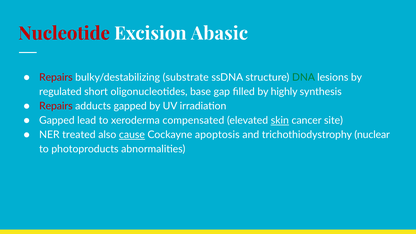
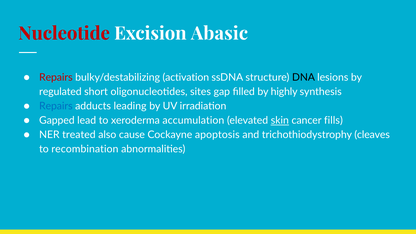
substrate: substrate -> activation
DNA colour: green -> black
base: base -> sites
Repairs at (56, 106) colour: red -> blue
adducts gapped: gapped -> leading
compensated: compensated -> accumulation
site: site -> fills
cause underline: present -> none
nuclear: nuclear -> cleaves
photoproducts: photoproducts -> recombination
